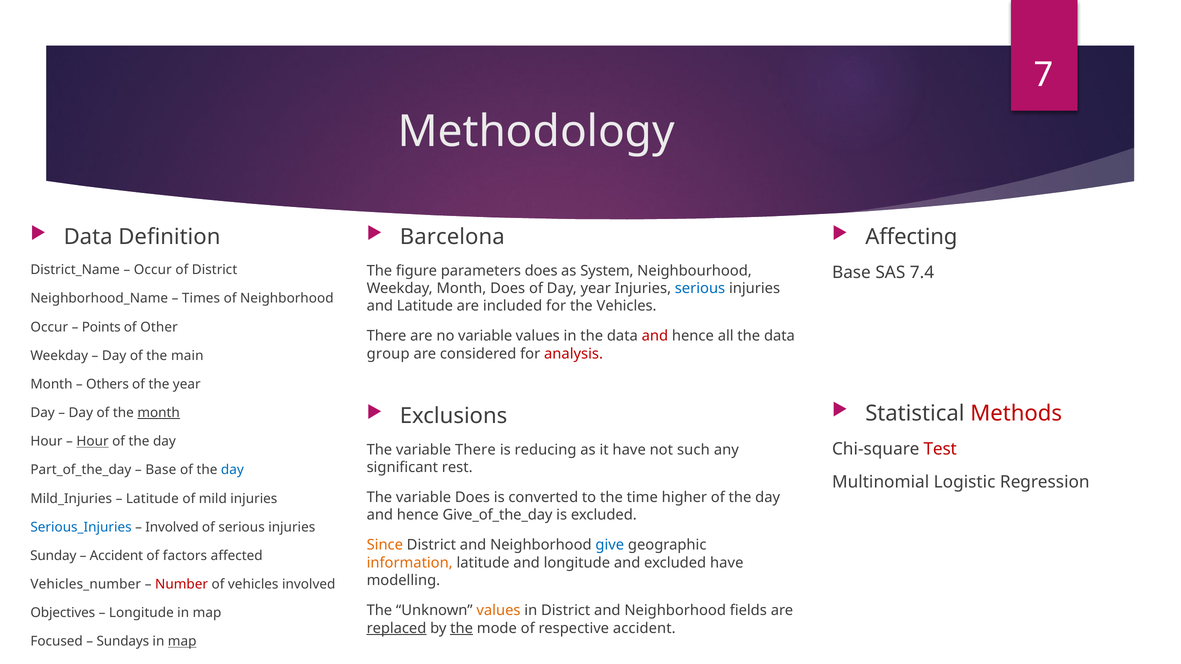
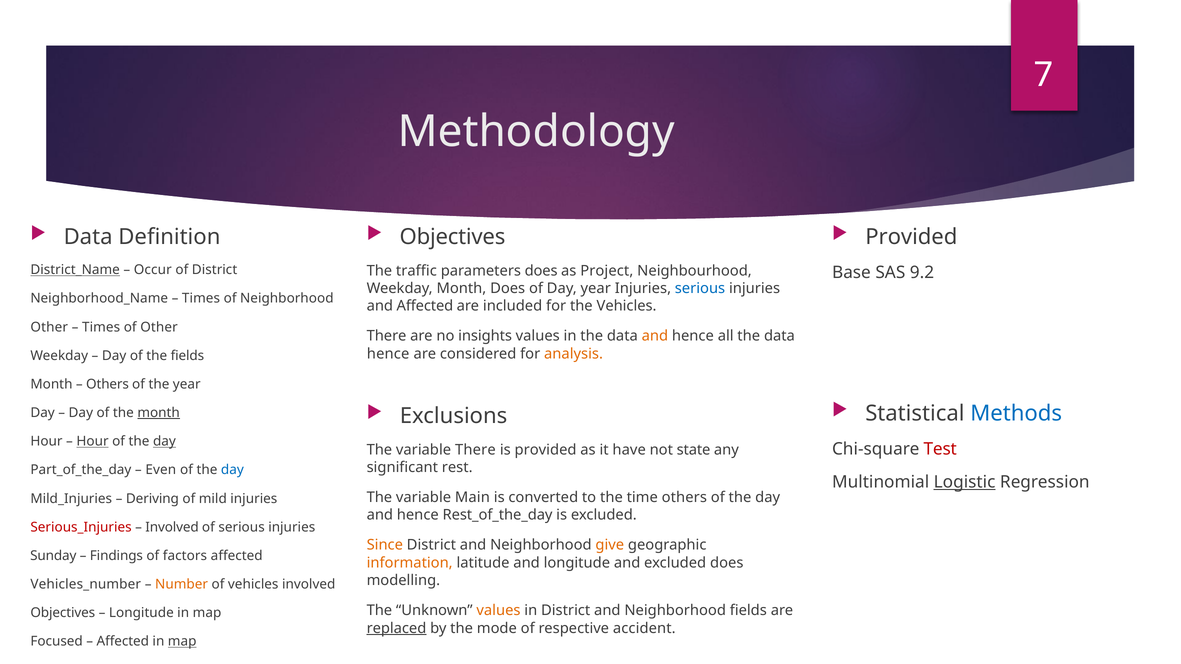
Barcelona at (452, 237): Barcelona -> Objectives
Affecting at (911, 237): Affecting -> Provided
District_Name underline: none -> present
figure: figure -> traffic
System: System -> Project
7.4: 7.4 -> 9.2
and Latitude: Latitude -> Affected
Occur at (49, 327): Occur -> Other
Points at (101, 327): Points -> Times
no variable: variable -> insights
and at (655, 336) colour: red -> orange
group at (388, 354): group -> hence
analysis colour: red -> orange
the main: main -> fields
Methods colour: red -> blue
day at (164, 442) underline: none -> present
is reducing: reducing -> provided
such: such -> state
Base at (161, 470): Base -> Even
Logistic underline: none -> present
variable Does: Does -> Main
time higher: higher -> others
Latitude at (152, 499): Latitude -> Deriving
Give_of_the_day: Give_of_the_day -> Rest_of_the_day
Serious_Injuries colour: blue -> red
give colour: blue -> orange
Accident at (116, 556): Accident -> Findings
excluded have: have -> does
Number colour: red -> orange
the at (462, 629) underline: present -> none
Sundays at (123, 642): Sundays -> Affected
